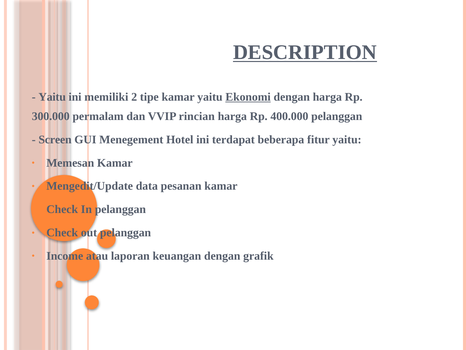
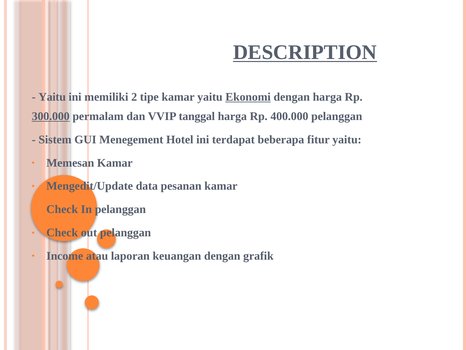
300.000 underline: none -> present
rincian: rincian -> tanggal
Screen: Screen -> Sistem
